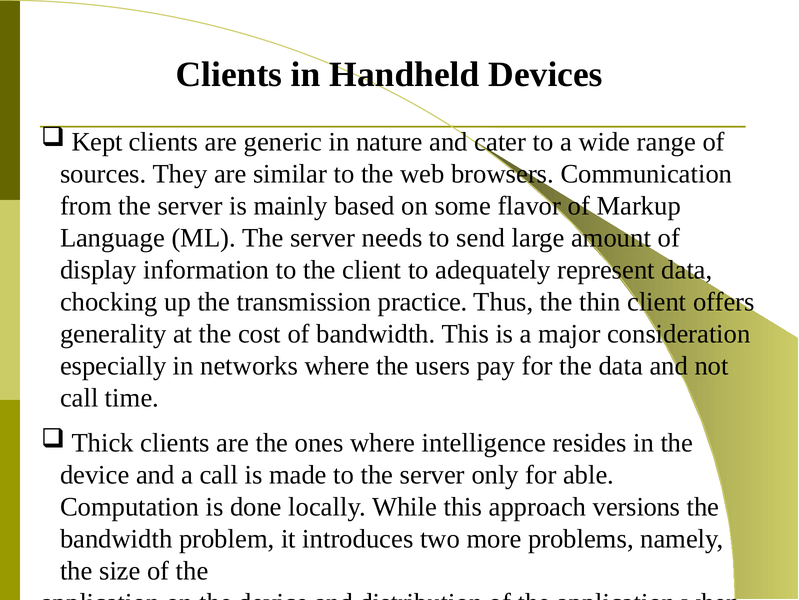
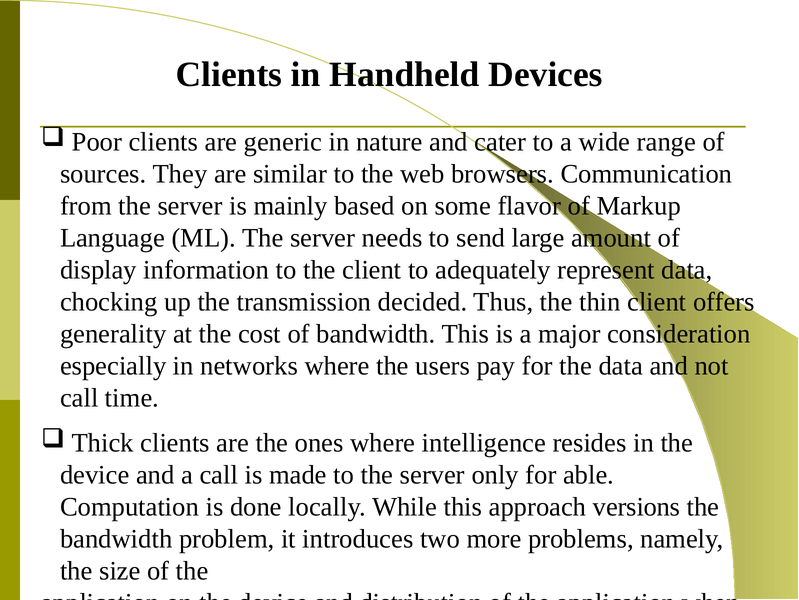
Kept: Kept -> Poor
practice: practice -> decided
